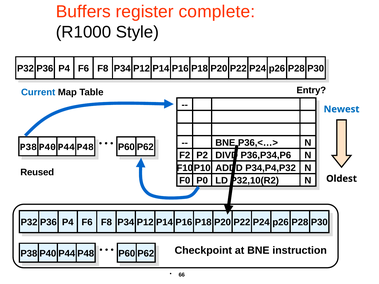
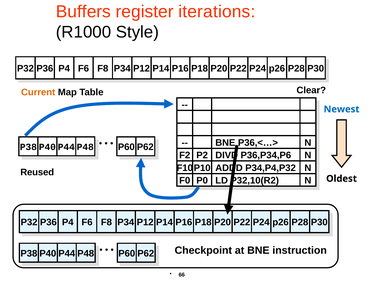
complete: complete -> iterations
Entry: Entry -> Clear
Current colour: blue -> orange
